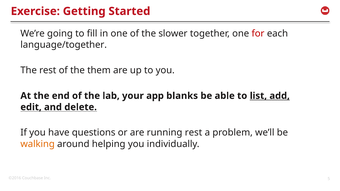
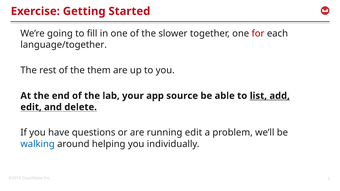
blanks: blanks -> source
running rest: rest -> edit
walking colour: orange -> blue
